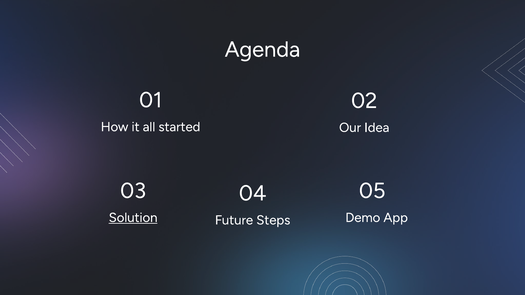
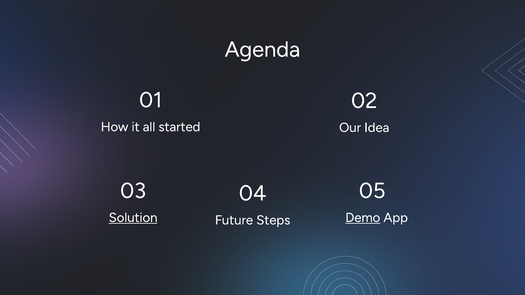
Demo underline: none -> present
